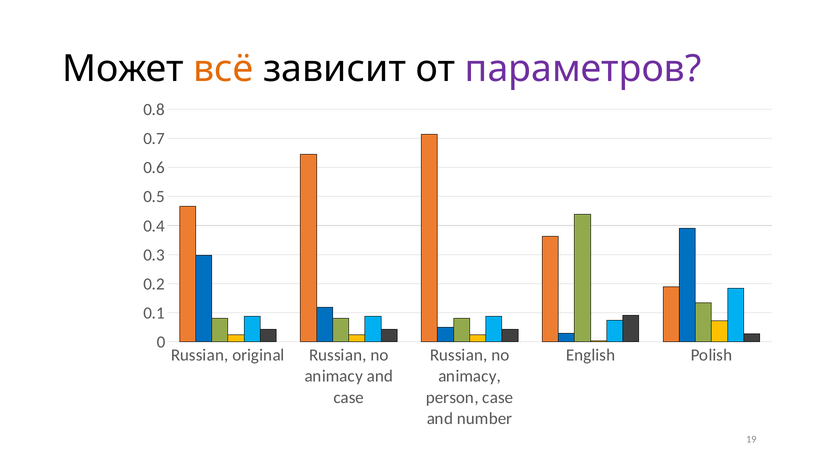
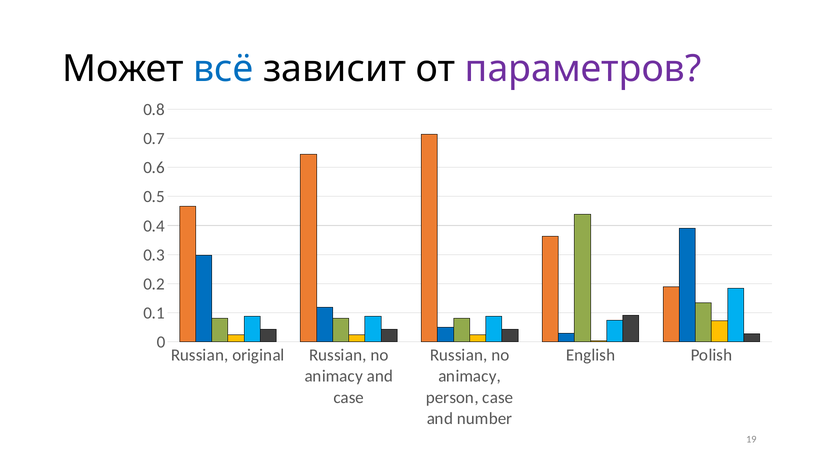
всё colour: orange -> blue
